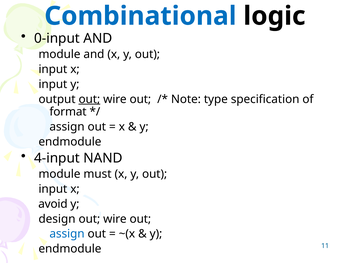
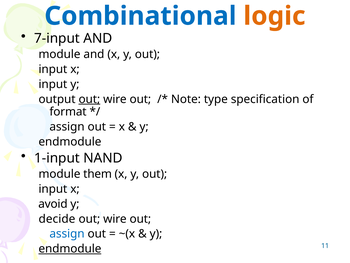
logic colour: black -> orange
0-input: 0-input -> 7-input
4-input: 4-input -> 1-input
must: must -> them
design: design -> decide
endmodule at (70, 248) underline: none -> present
